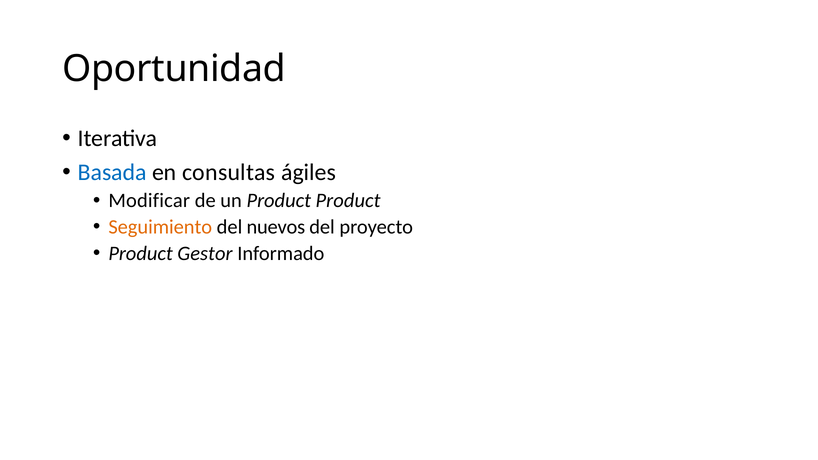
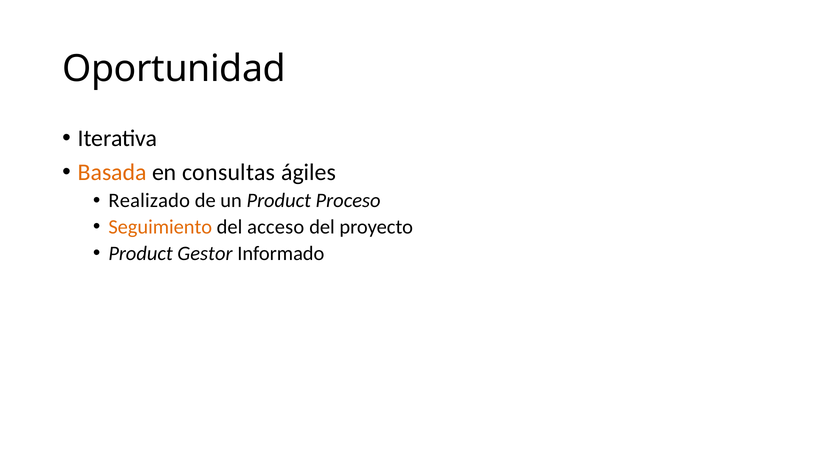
Basada colour: blue -> orange
Modificar: Modificar -> Realizado
Product Product: Product -> Proceso
nuevos: nuevos -> acceso
